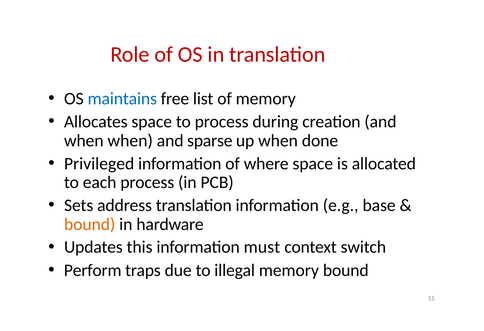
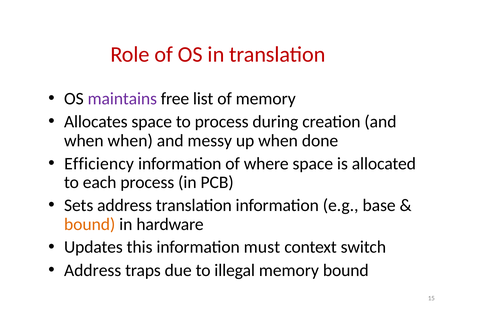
maintains colour: blue -> purple
sparse: sparse -> messy
Privileged: Privileged -> Efficiency
Perform at (93, 270): Perform -> Address
